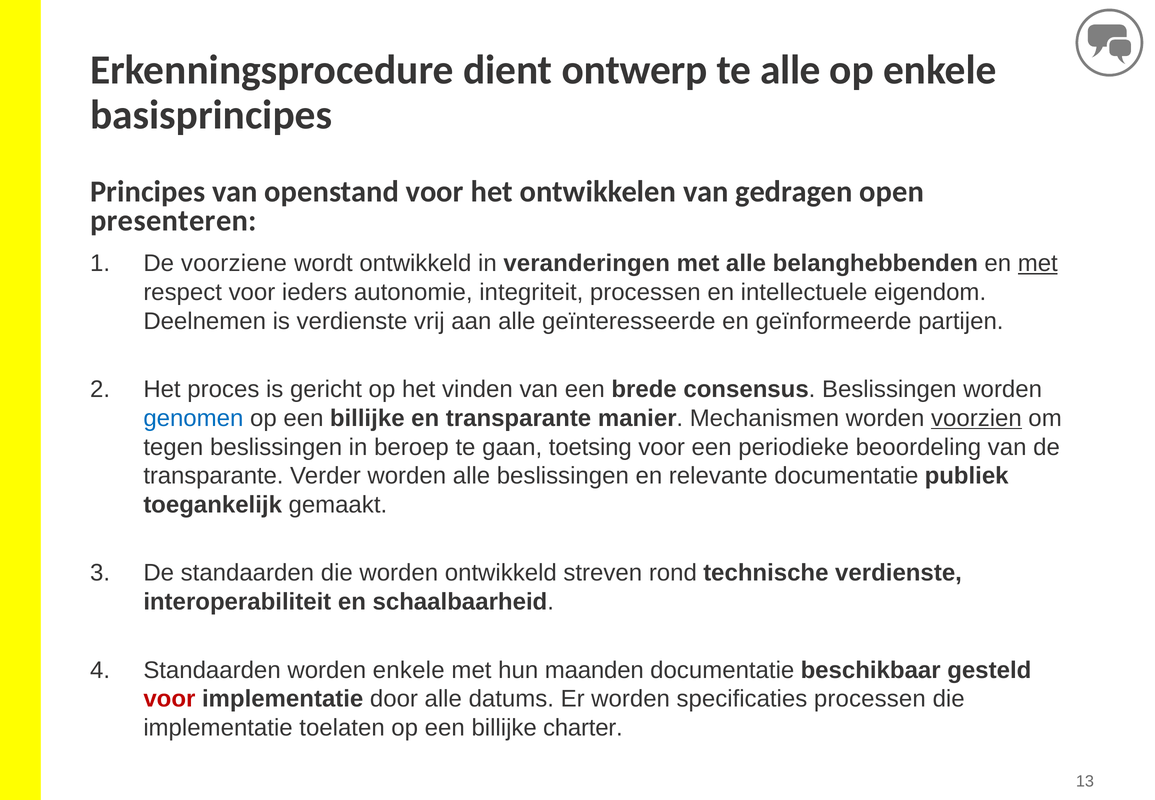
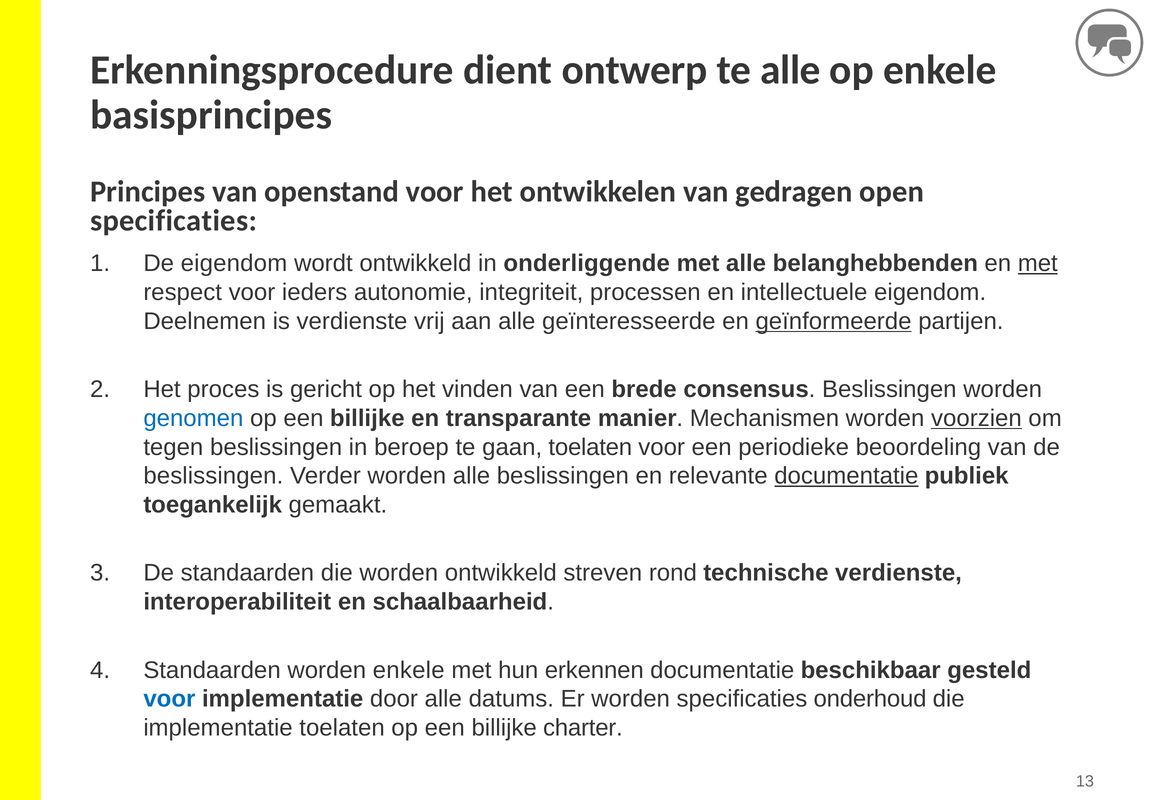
presenteren at (173, 221): presenteren -> specificaties
De voorziene: voorziene -> eigendom
veranderingen: veranderingen -> onderliggende
geïnformeerde underline: none -> present
gaan toetsing: toetsing -> toelaten
transparante at (213, 476): transparante -> beslissingen
documentatie at (846, 476) underline: none -> present
maanden: maanden -> erkennen
voor at (169, 699) colour: red -> blue
specificaties processen: processen -> onderhoud
